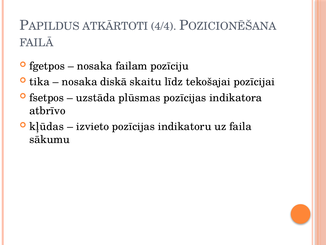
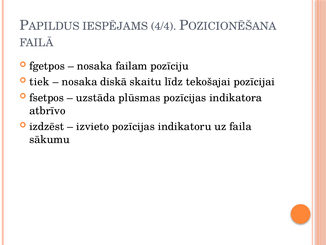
ATKĀRTOTI: ATKĀRTOTI -> IESPĒJAMS
tika: tika -> tiek
kļūdas: kļūdas -> izdzēst
